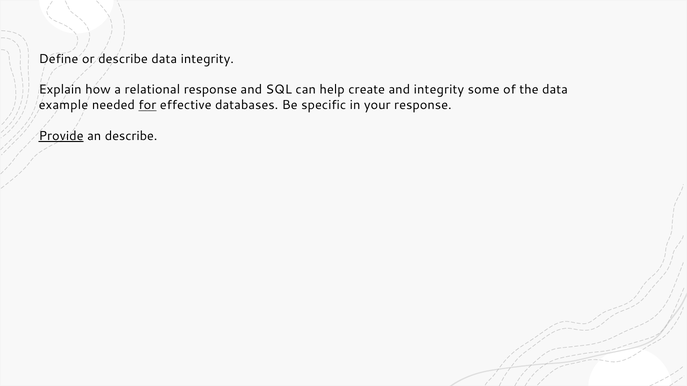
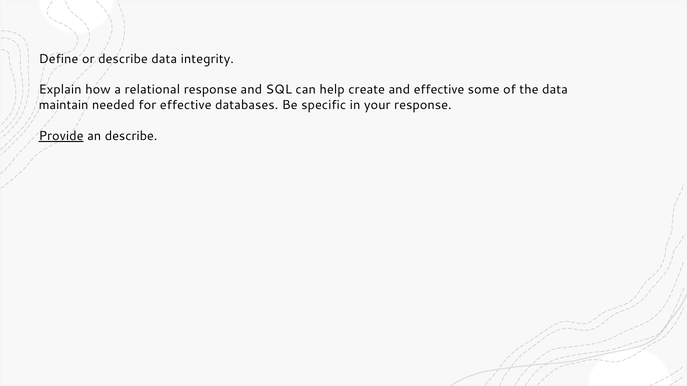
and integrity: integrity -> effective
example: example -> maintain
for underline: present -> none
